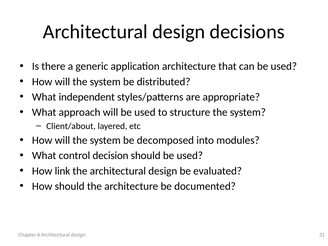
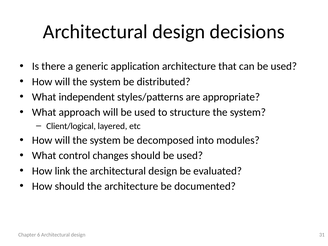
Client/about: Client/about -> Client/logical
decision: decision -> changes
